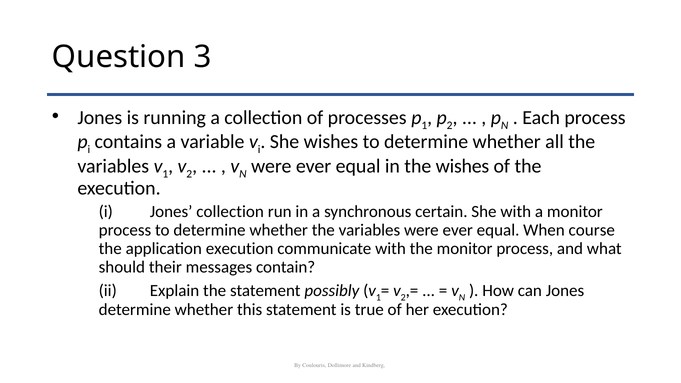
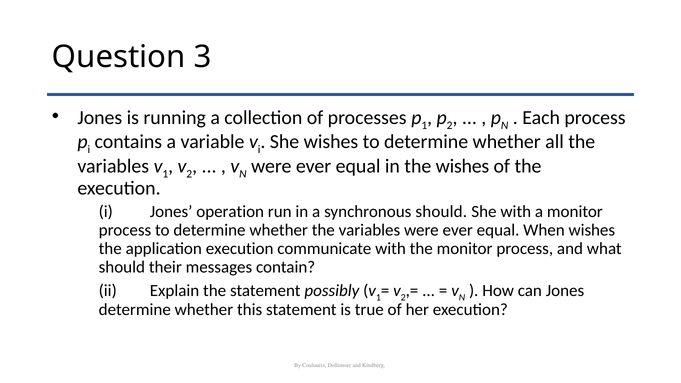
Jones collection: collection -> operation
synchronous certain: certain -> should
When course: course -> wishes
